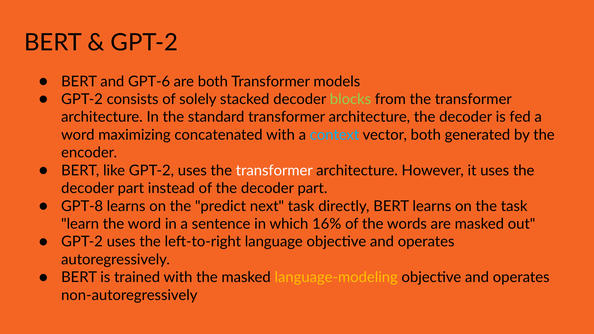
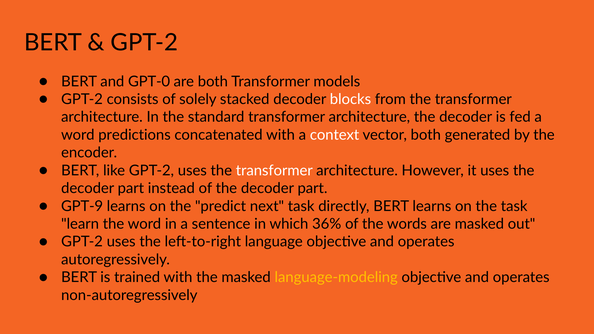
GPT-6: GPT-6 -> GPT-0
blocks colour: light green -> white
maximizing: maximizing -> predictions
context colour: light blue -> white
GPT-8: GPT-8 -> GPT-9
16%: 16% -> 36%
